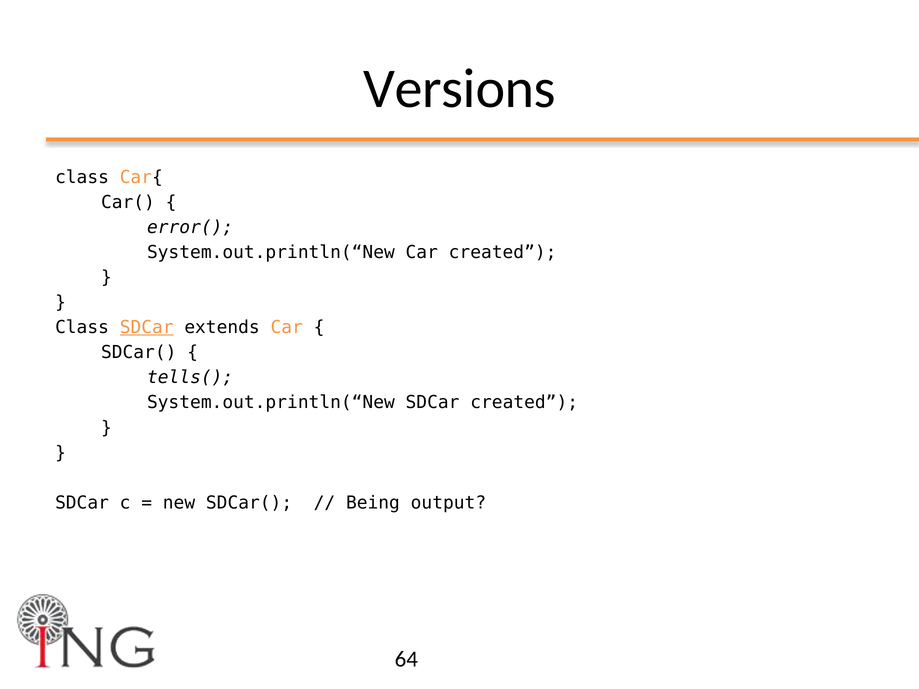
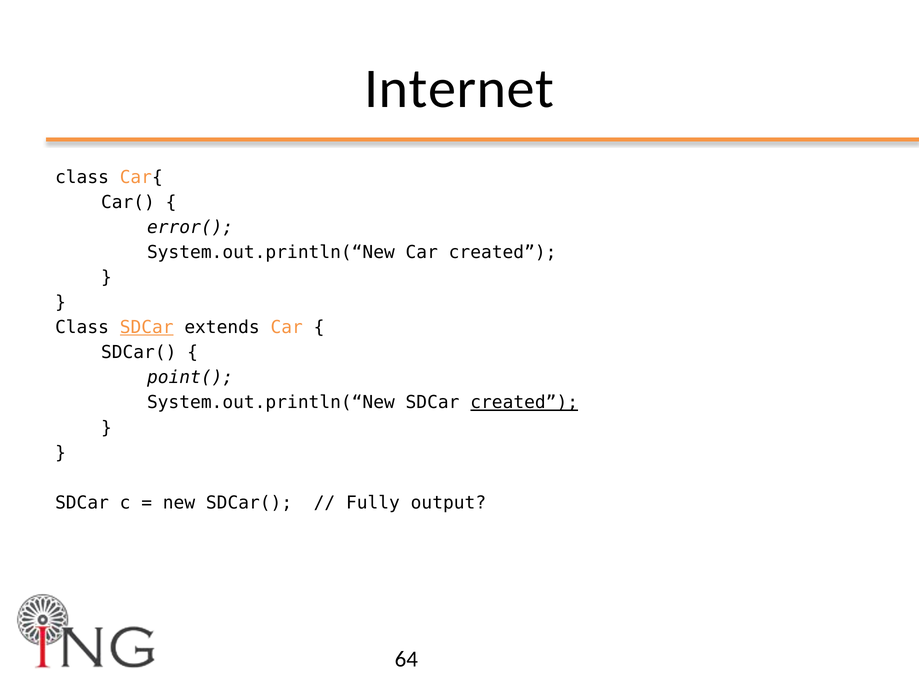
Versions: Versions -> Internet
tells(: tells( -> point(
created at (524, 403) underline: none -> present
Being: Being -> Fully
